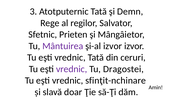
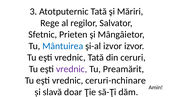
Demn: Demn -> Măriri
Mântuirea colour: purple -> blue
Dragostei: Dragostei -> Preamărit
sfinţit-nchinare: sfinţit-nchinare -> ceruri-nchinare
